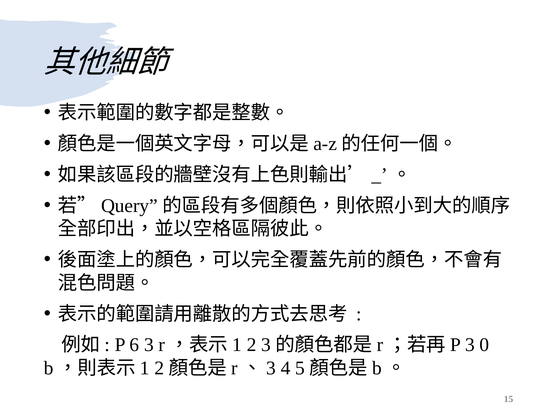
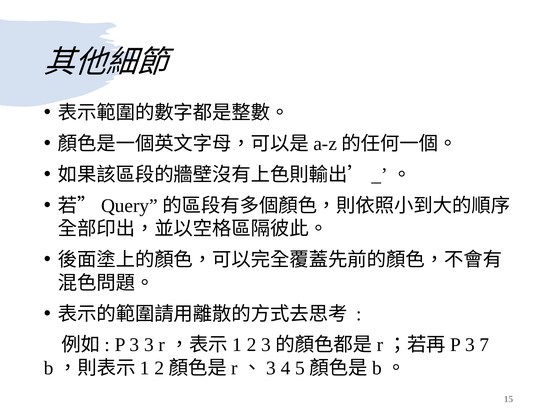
P 6: 6 -> 3
0: 0 -> 7
